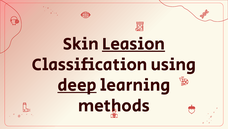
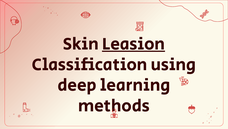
deep underline: present -> none
